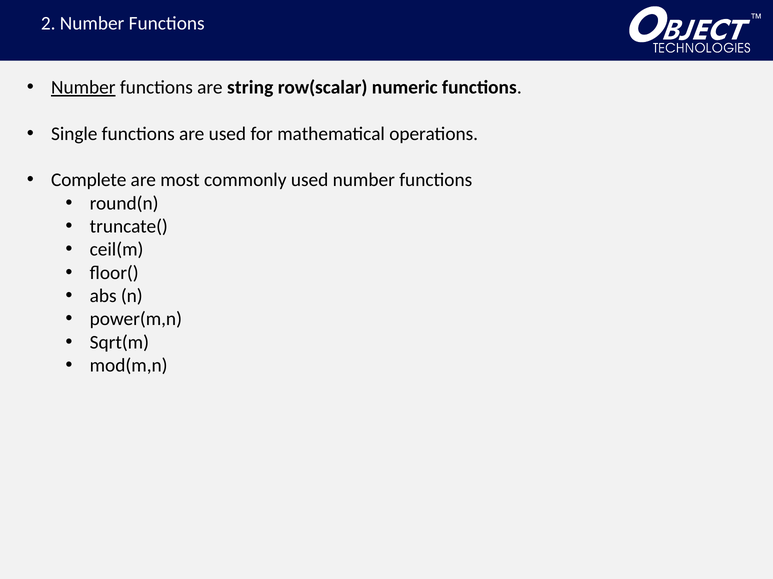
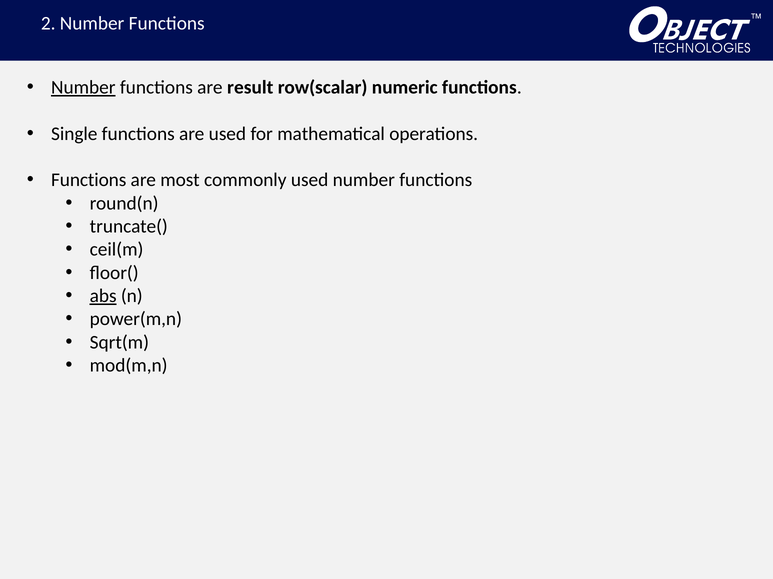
string: string -> result
Complete at (89, 180): Complete -> Functions
abs underline: none -> present
